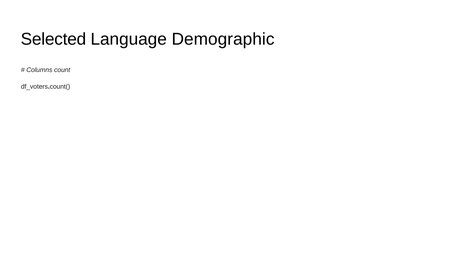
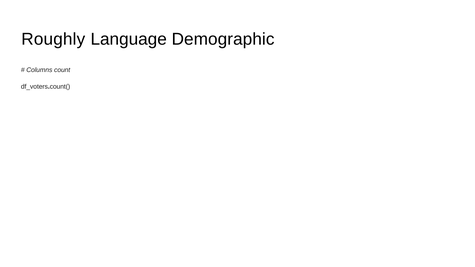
Selected: Selected -> Roughly
